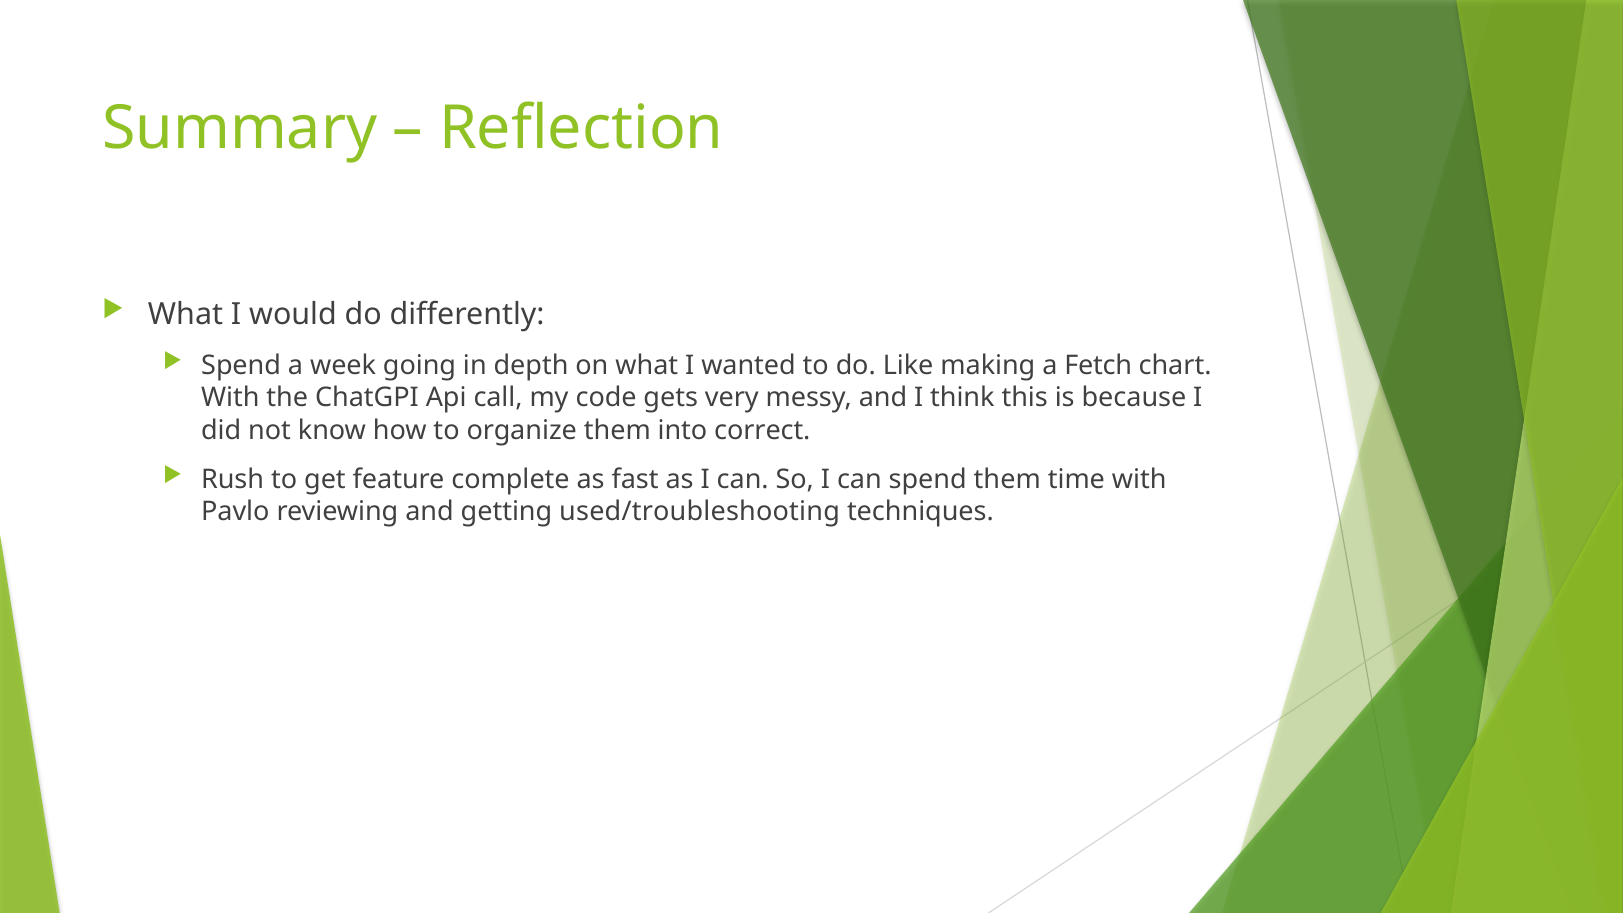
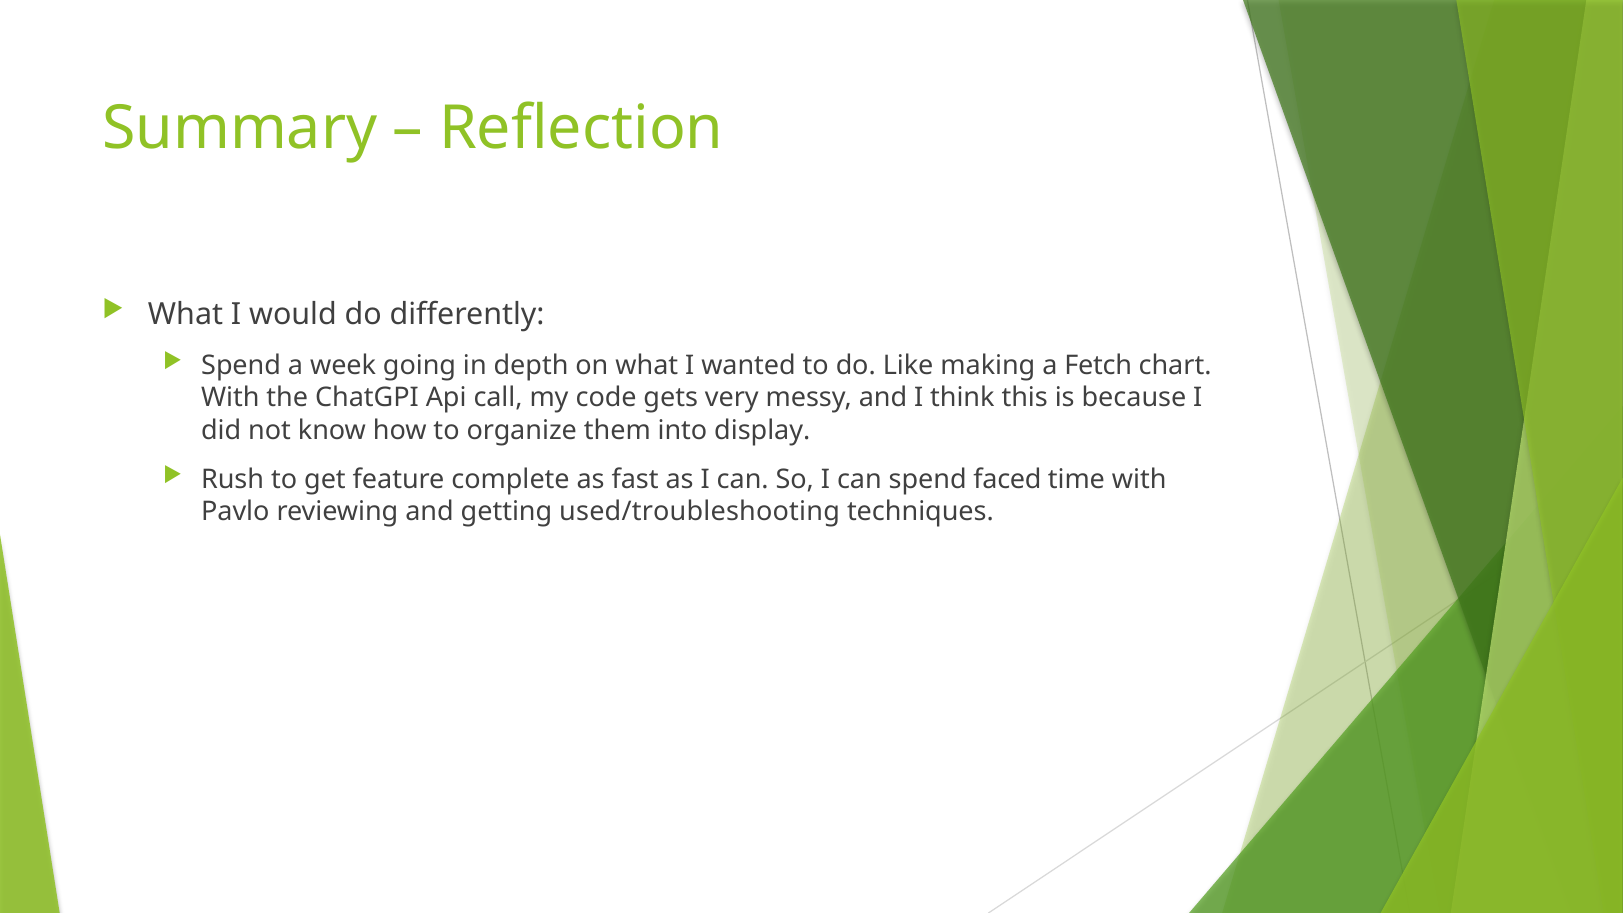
correct: correct -> display
spend them: them -> faced
